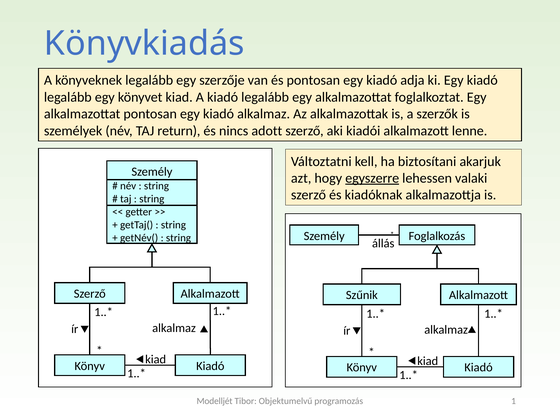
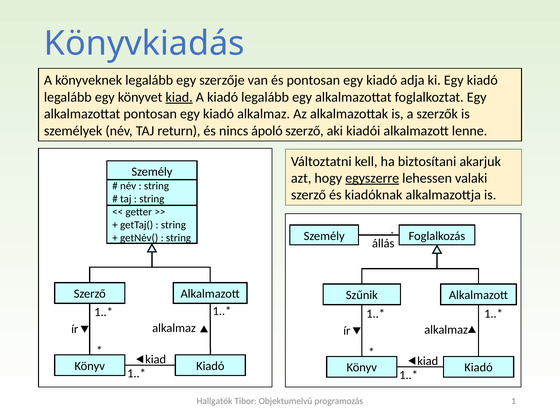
kiad at (179, 97) underline: none -> present
adott: adott -> ápoló
Modelljét: Modelljét -> Hallgatók
